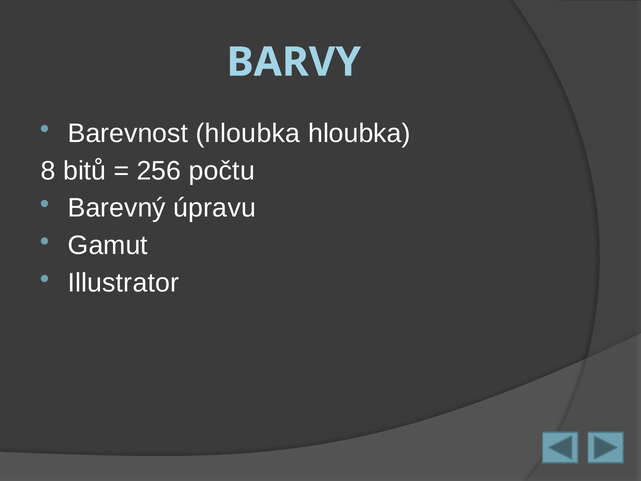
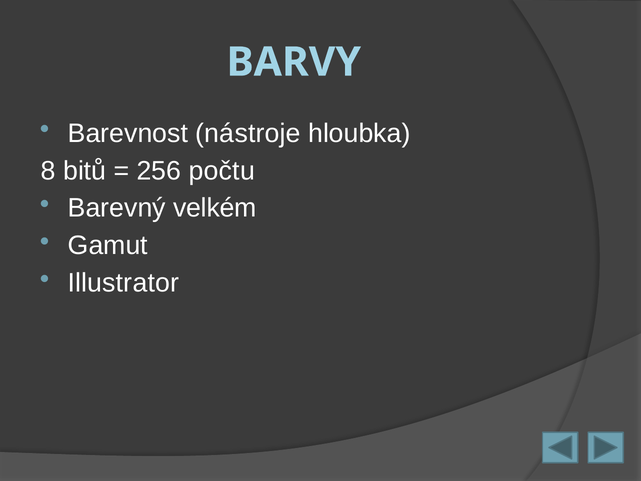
Barevnost hloubka: hloubka -> nástroje
úpravu: úpravu -> velkém
